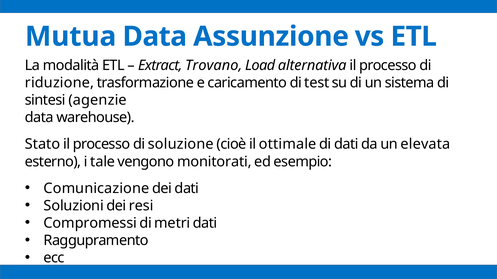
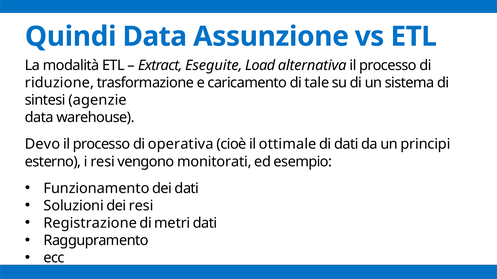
Mutua: Mutua -> Quindi
Trovano: Trovano -> Eseguite
test: test -> tale
Stato: Stato -> Devo
soluzione: soluzione -> operativa
elevata: elevata -> principi
i tale: tale -> resi
Comunicazione: Comunicazione -> Funzionamento
Compromessi: Compromessi -> Registrazione
